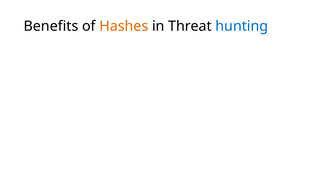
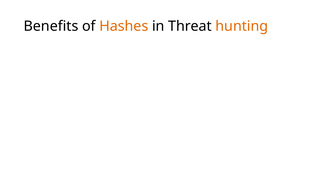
hunting colour: blue -> orange
